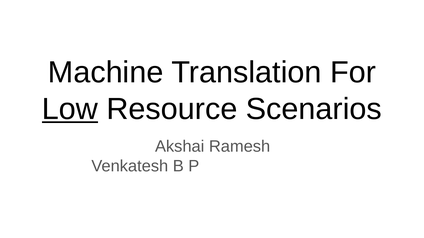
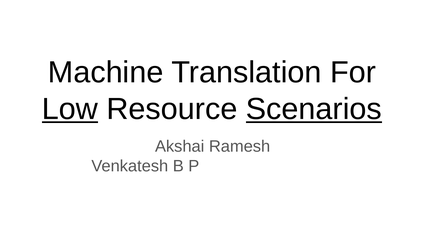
Scenarios underline: none -> present
